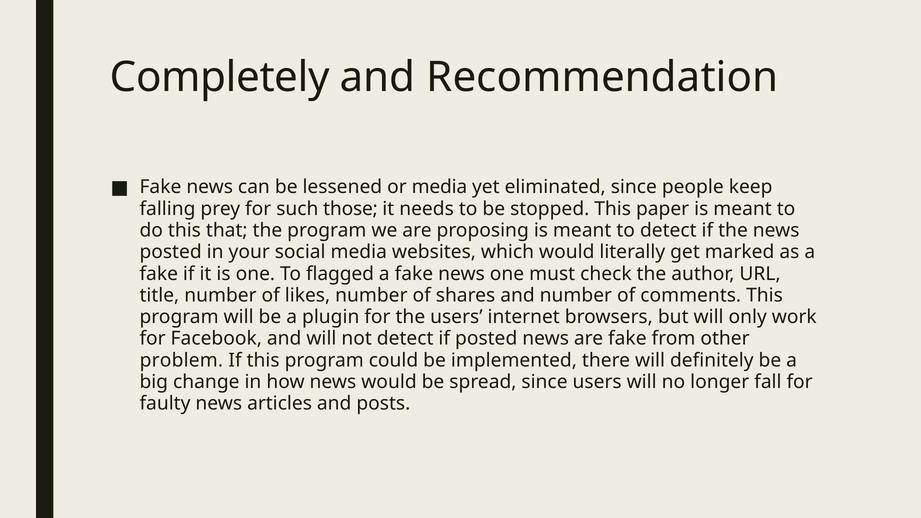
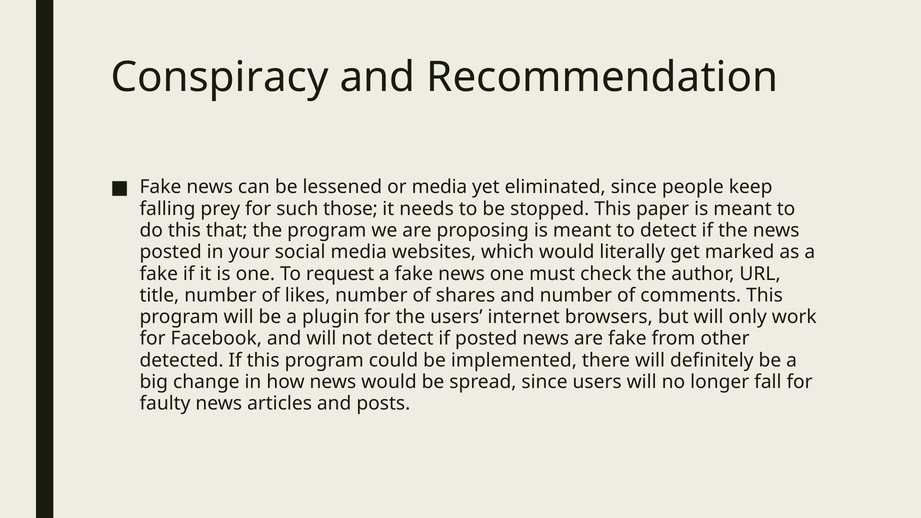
Completely: Completely -> Conspiracy
flagged: flagged -> request
problem: problem -> detected
